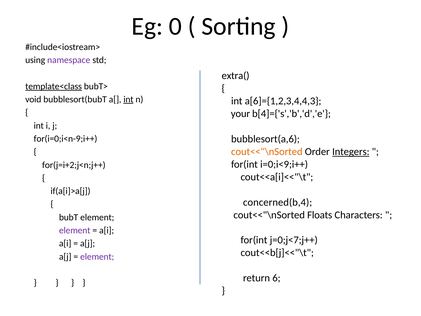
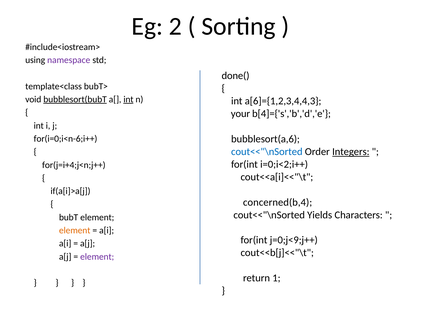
0: 0 -> 2
extra(: extra( -> done(
template<class underline: present -> none
bubblesort(bubT underline: none -> present
for(i=0;i<n-9;i++: for(i=0;i<n-9;i++ -> for(i=0;i<n-6;i++
cout<<"\nSorted at (267, 152) colour: orange -> blue
i=0;i<9;i++: i=0;i<9;i++ -> i=0;i<2;i++
for(j=i+2;j<n;j++: for(j=i+2;j<n;j++ -> for(j=i+4;j<n;j++
Floats: Floats -> Yields
element at (75, 230) colour: purple -> orange
j=0;j<7;j++: j=0;j<7;j++ -> j=0;j<9;j++
6: 6 -> 1
